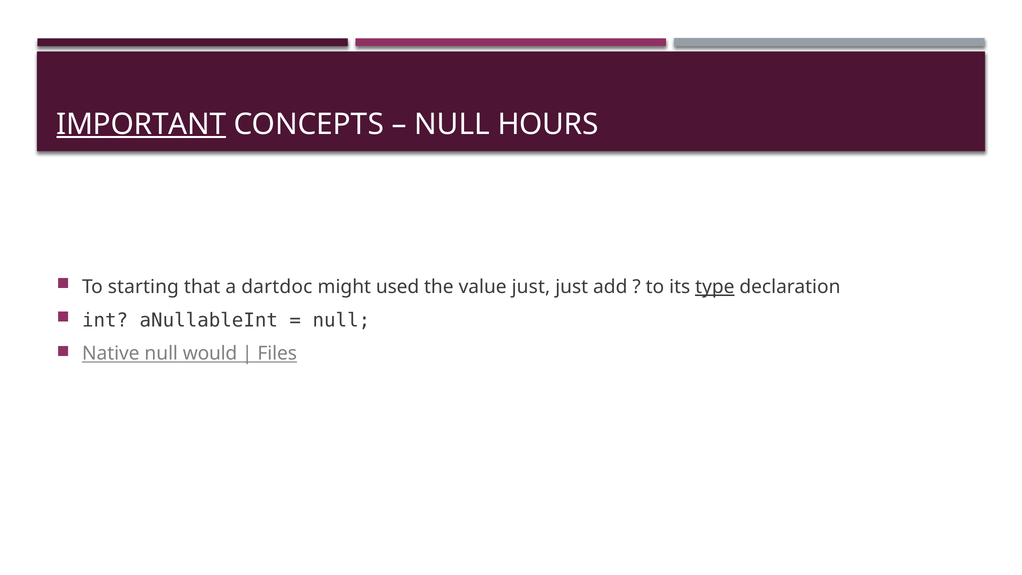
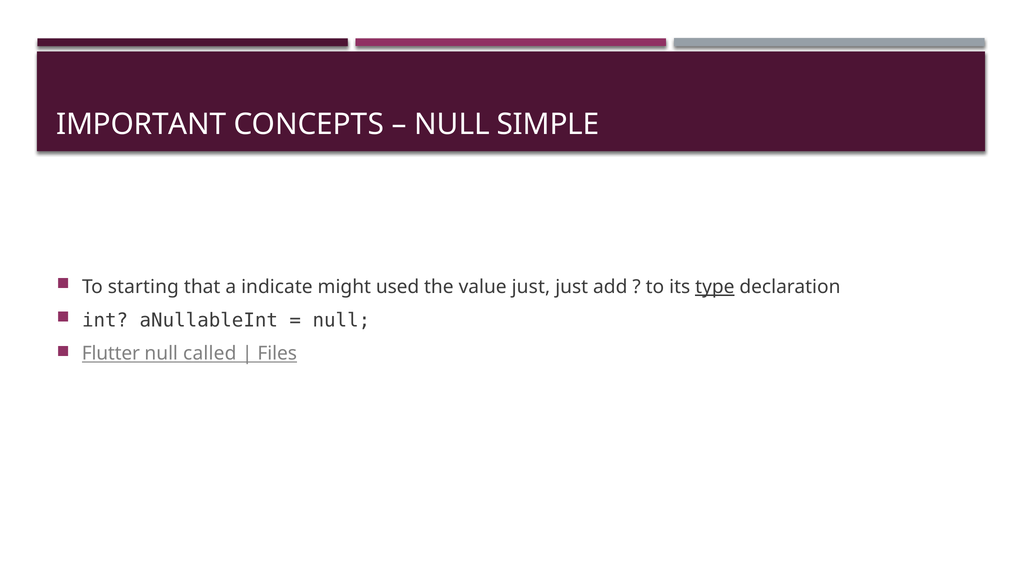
IMPORTANT underline: present -> none
HOURS: HOURS -> SIMPLE
dartdoc: dartdoc -> indicate
Native: Native -> Flutter
would: would -> called
